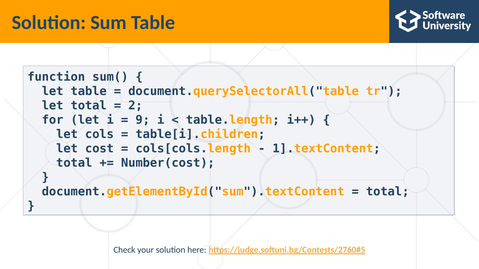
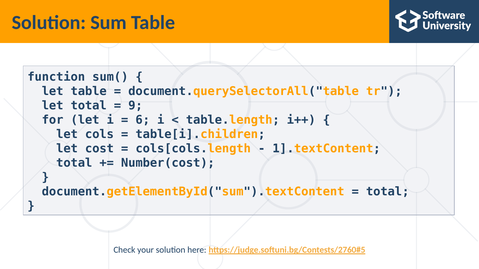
2: 2 -> 9
9: 9 -> 6
